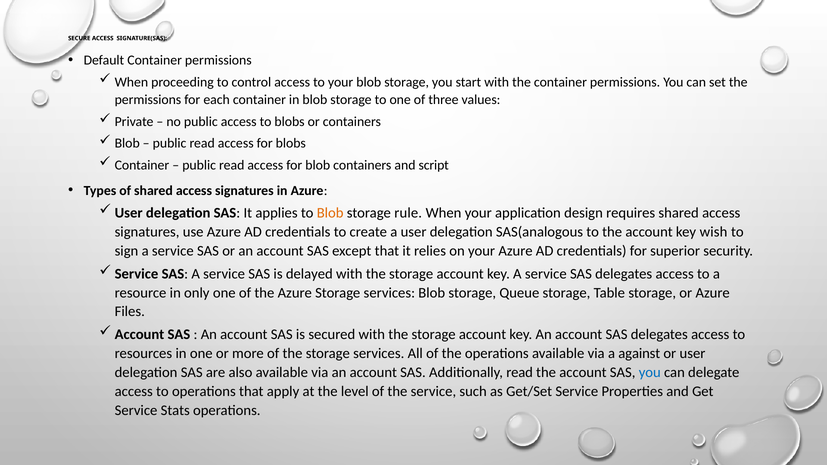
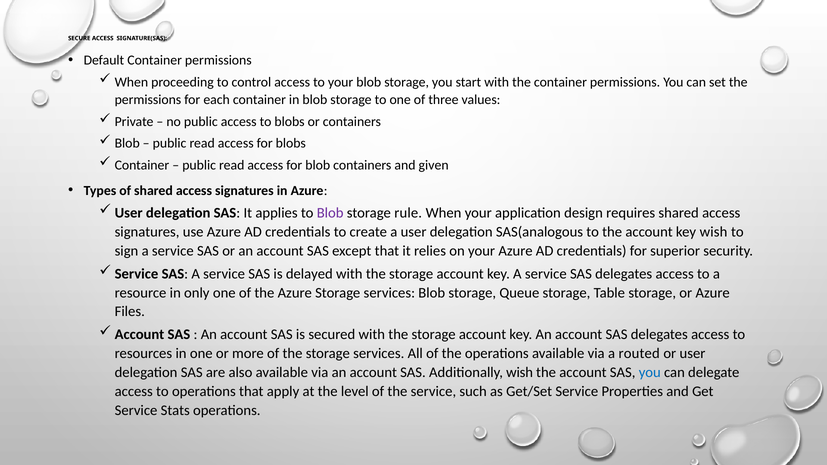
script: script -> given
Blob at (330, 213) colour: orange -> purple
against: against -> routed
Additionally read: read -> wish
